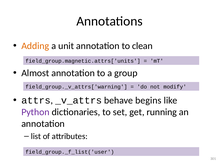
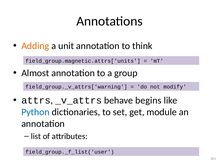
clean: clean -> think
Python colour: purple -> blue
running: running -> module
